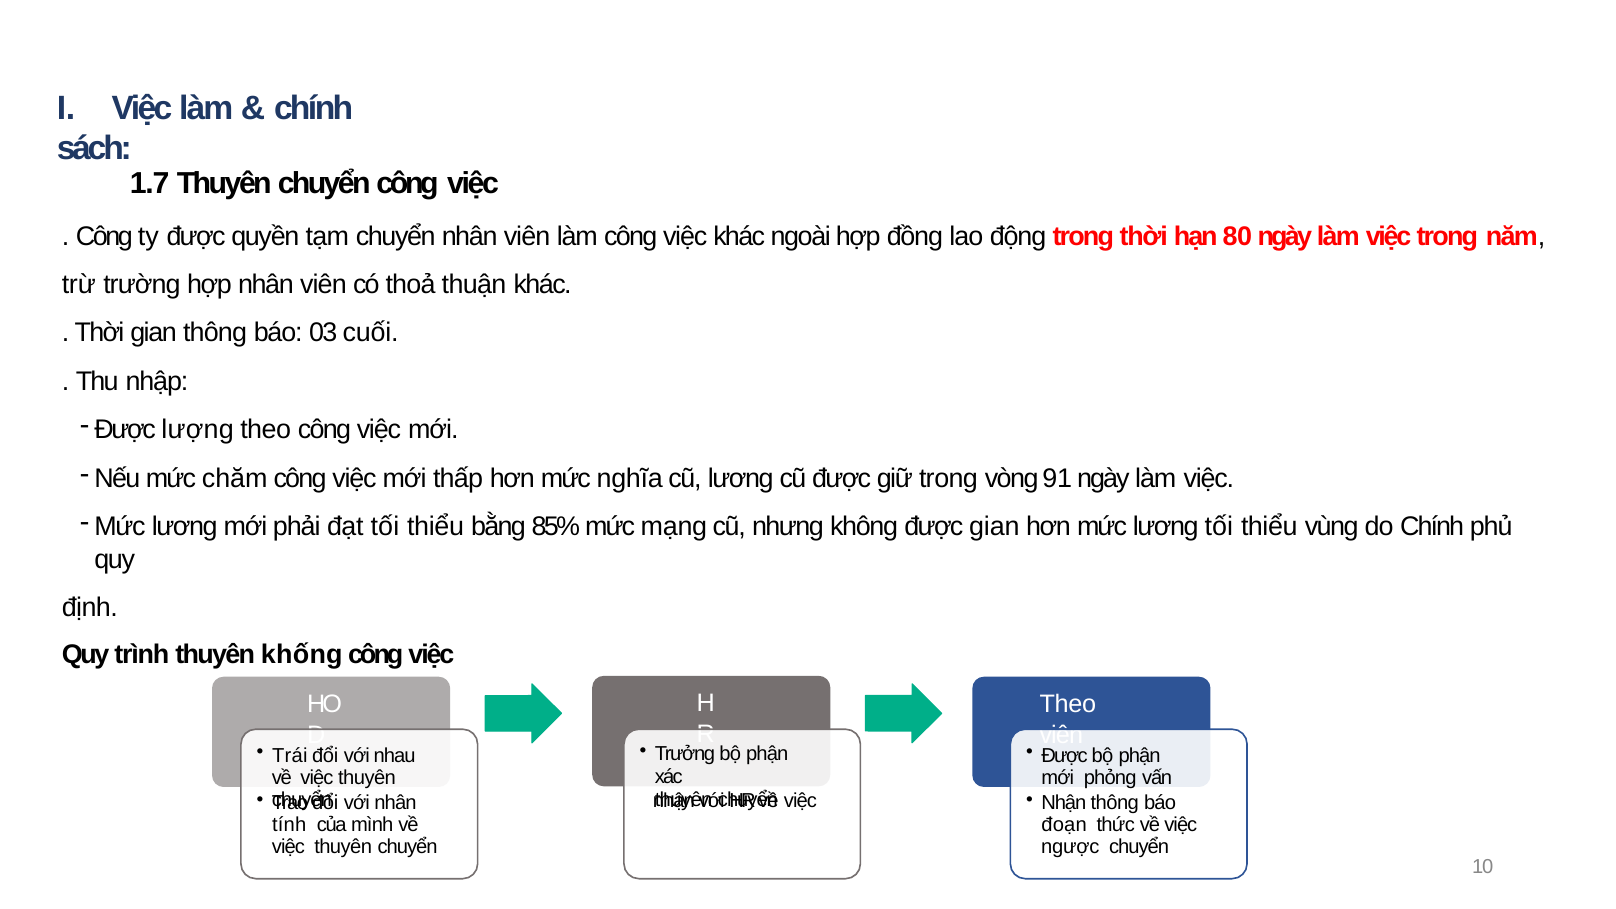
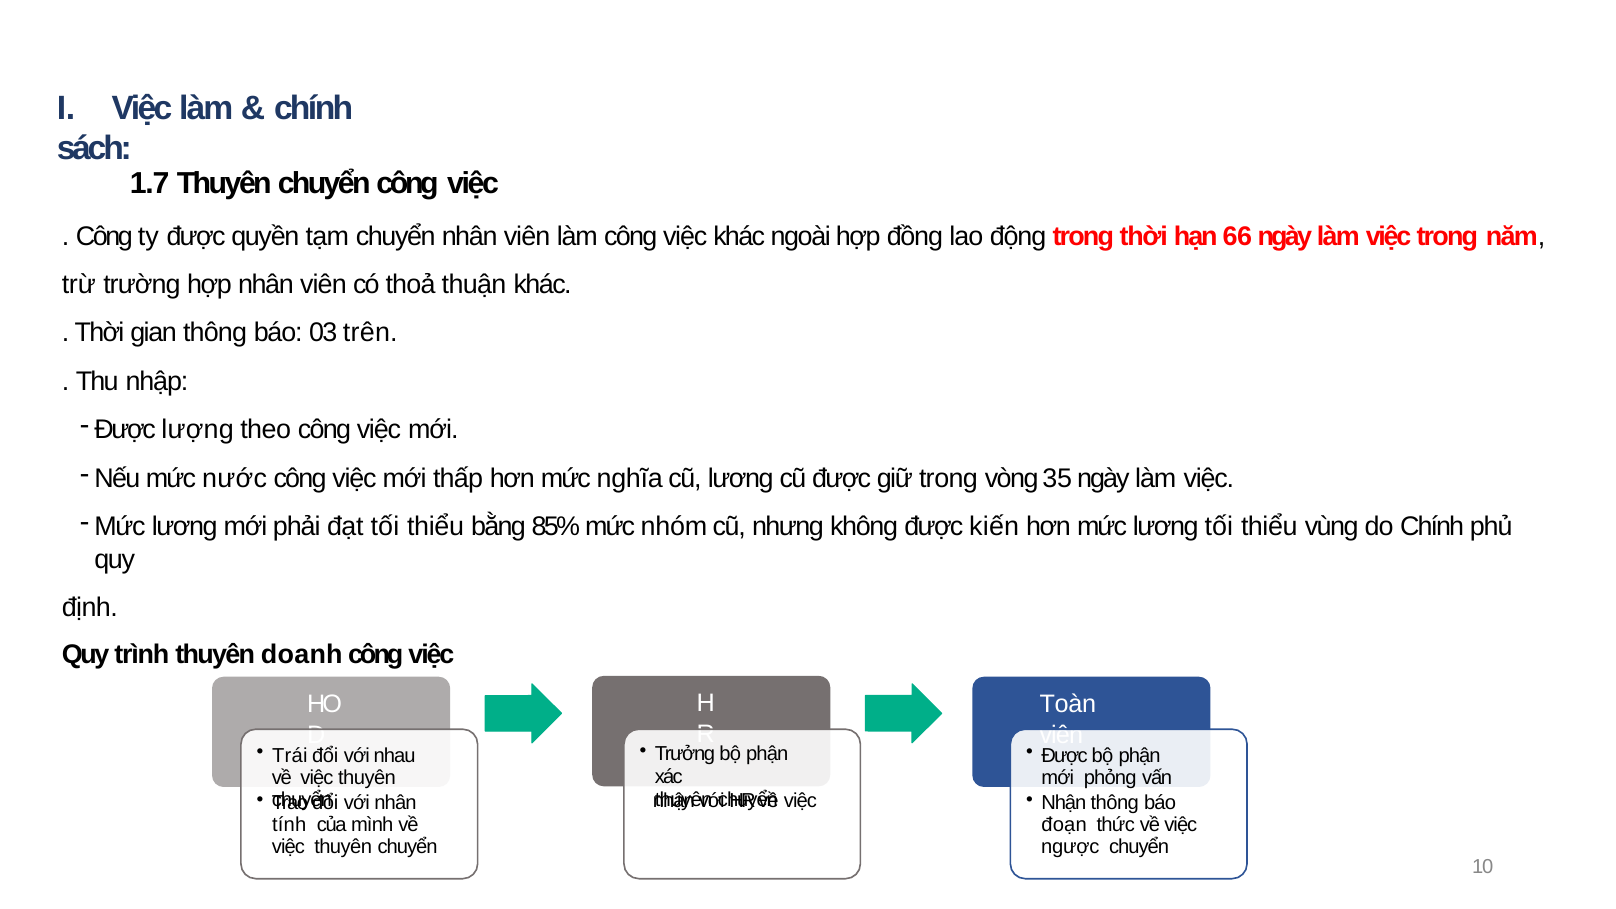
80: 80 -> 66
cuối: cuối -> trên
chăm: chăm -> nước
91: 91 -> 35
mạng: mạng -> nhóm
được gian: gian -> kiến
khống: khống -> doanh
Theo at (1068, 704): Theo -> Toàn
